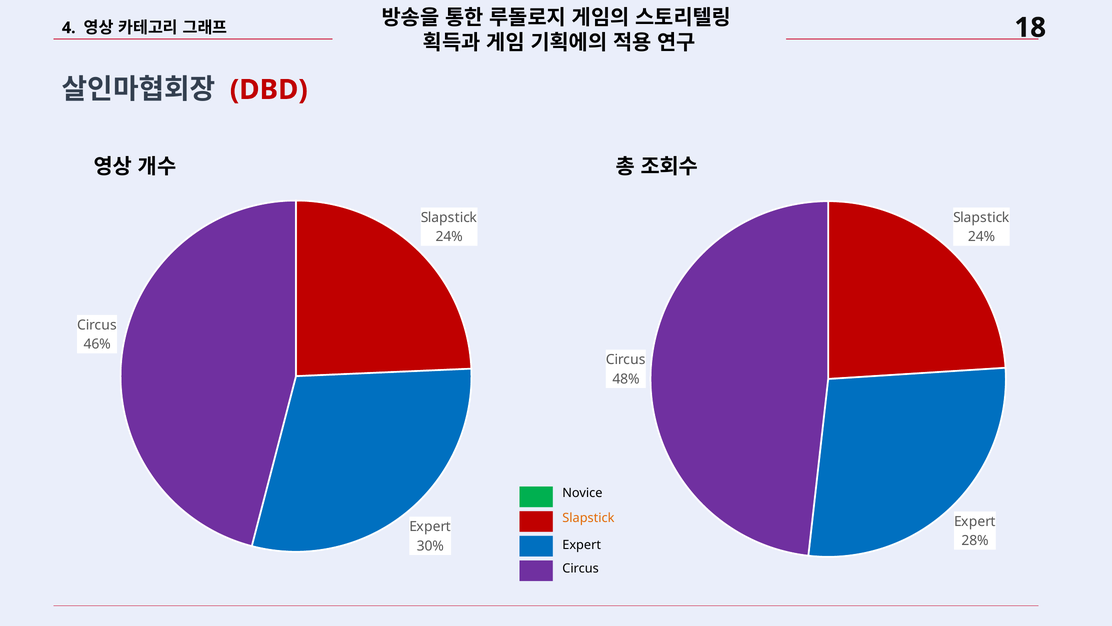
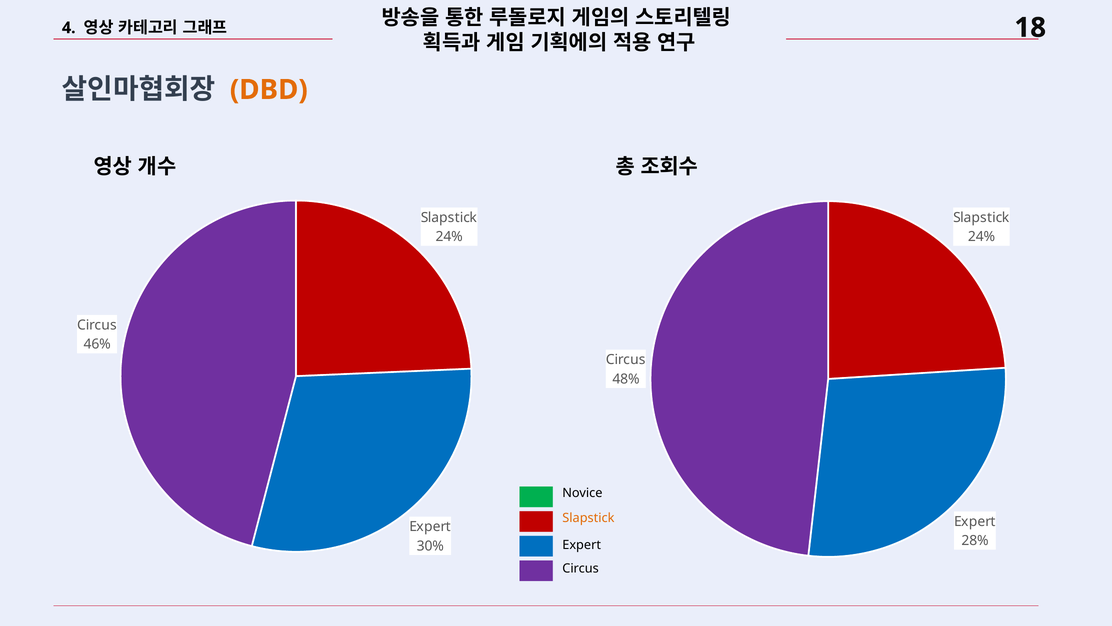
DBD colour: red -> orange
